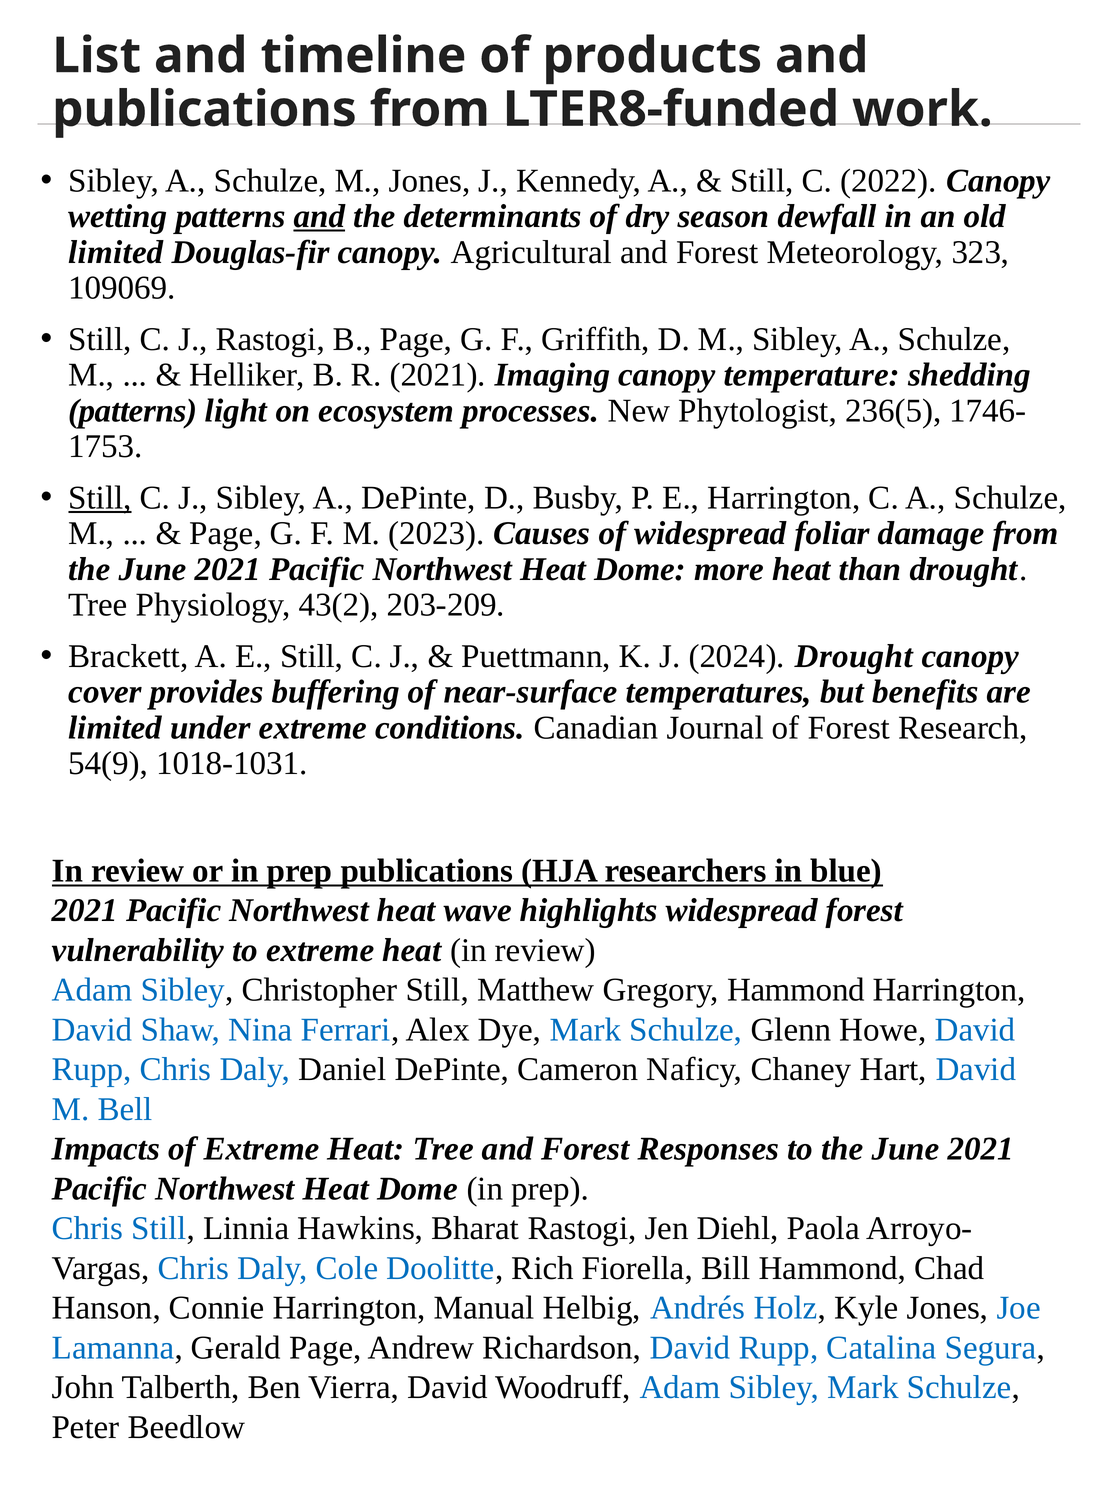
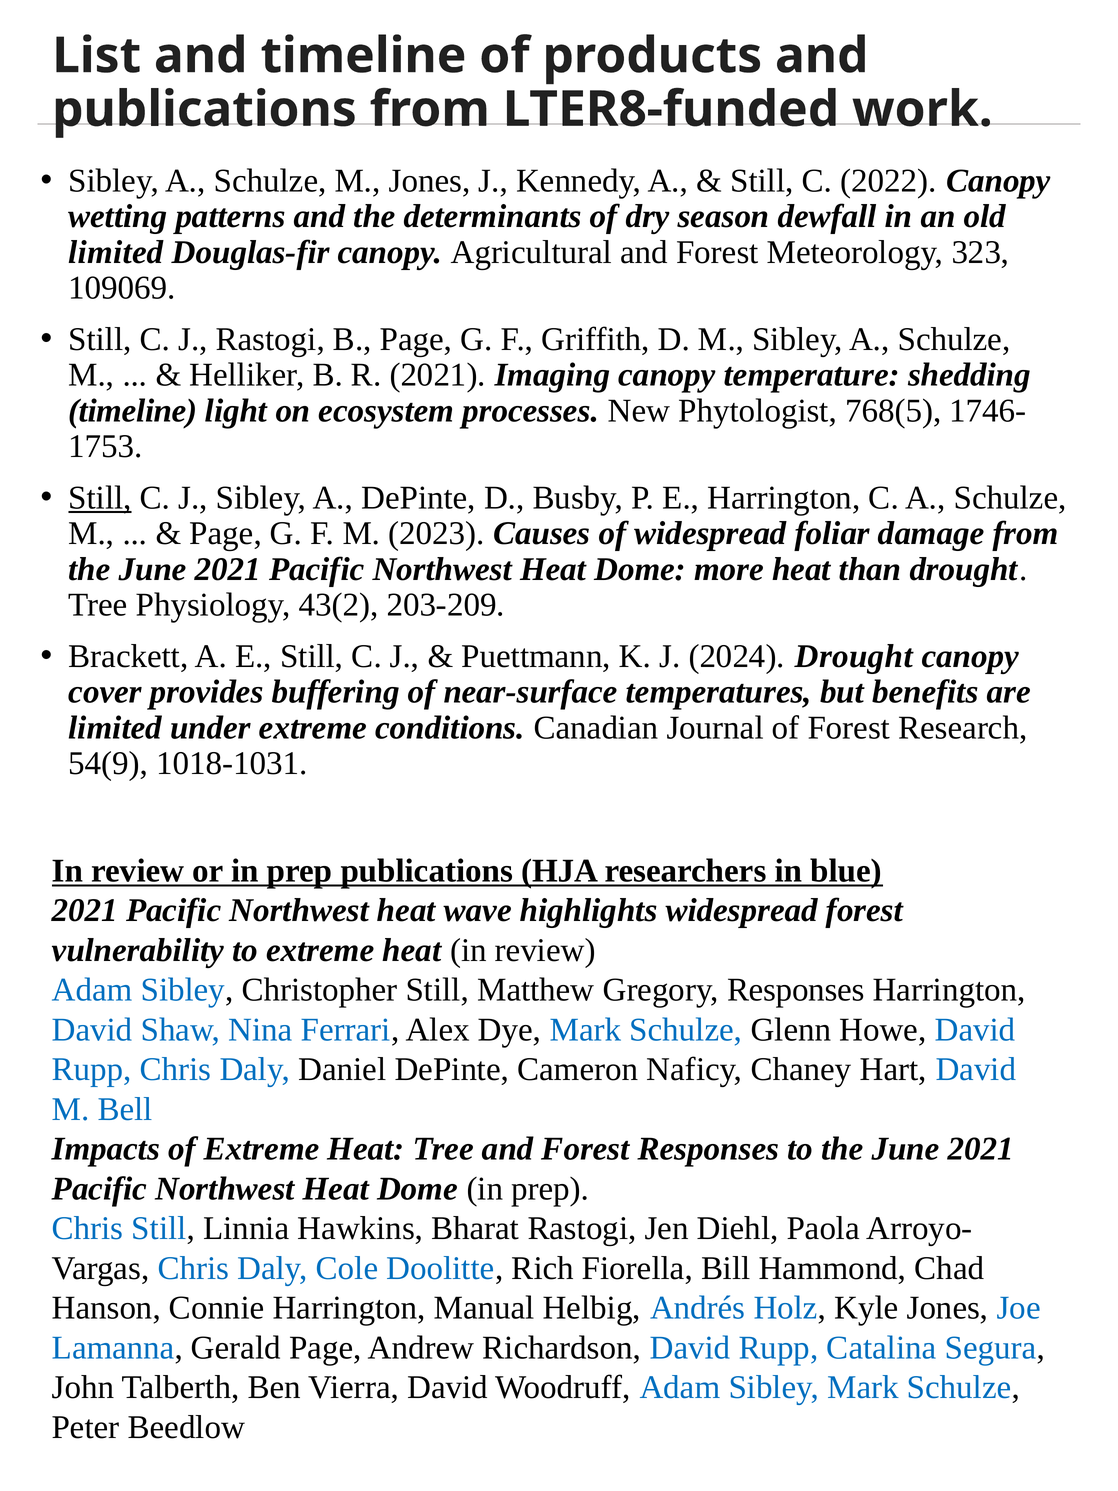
and at (319, 216) underline: present -> none
patterns at (133, 411): patterns -> timeline
236(5: 236(5 -> 768(5
Gregory Hammond: Hammond -> Responses
